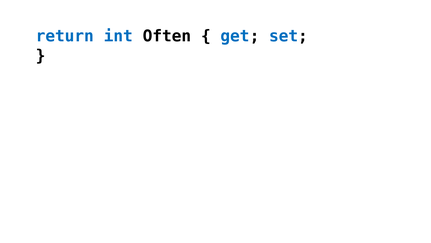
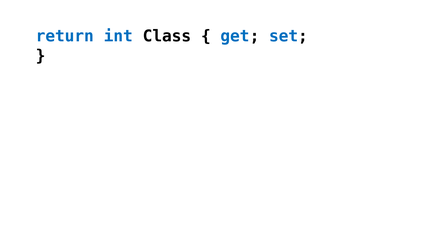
Often: Often -> Class
